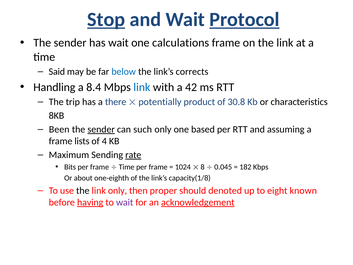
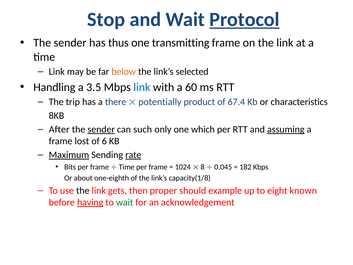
Stop underline: present -> none
has wait: wait -> thus
calculations: calculations -> transmitting
Said at (57, 72): Said -> Link
below colour: blue -> orange
corrects: corrects -> selected
8.4: 8.4 -> 3.5
42: 42 -> 60
30.8: 30.8 -> 67.4
Been: Been -> After
based: based -> which
assuming underline: none -> present
lists: lists -> lost
4: 4 -> 6
Maximum underline: none -> present
link only: only -> gets
denoted: denoted -> example
wait at (125, 202) colour: purple -> green
acknowledgement underline: present -> none
